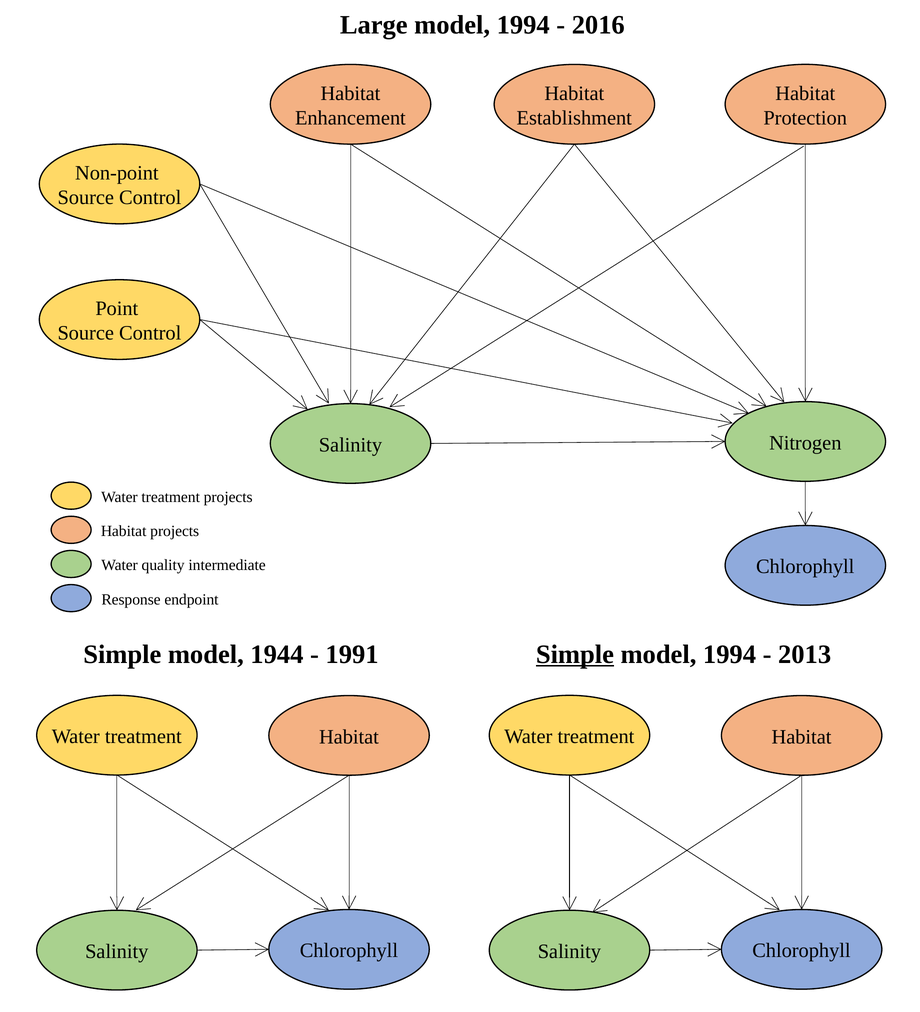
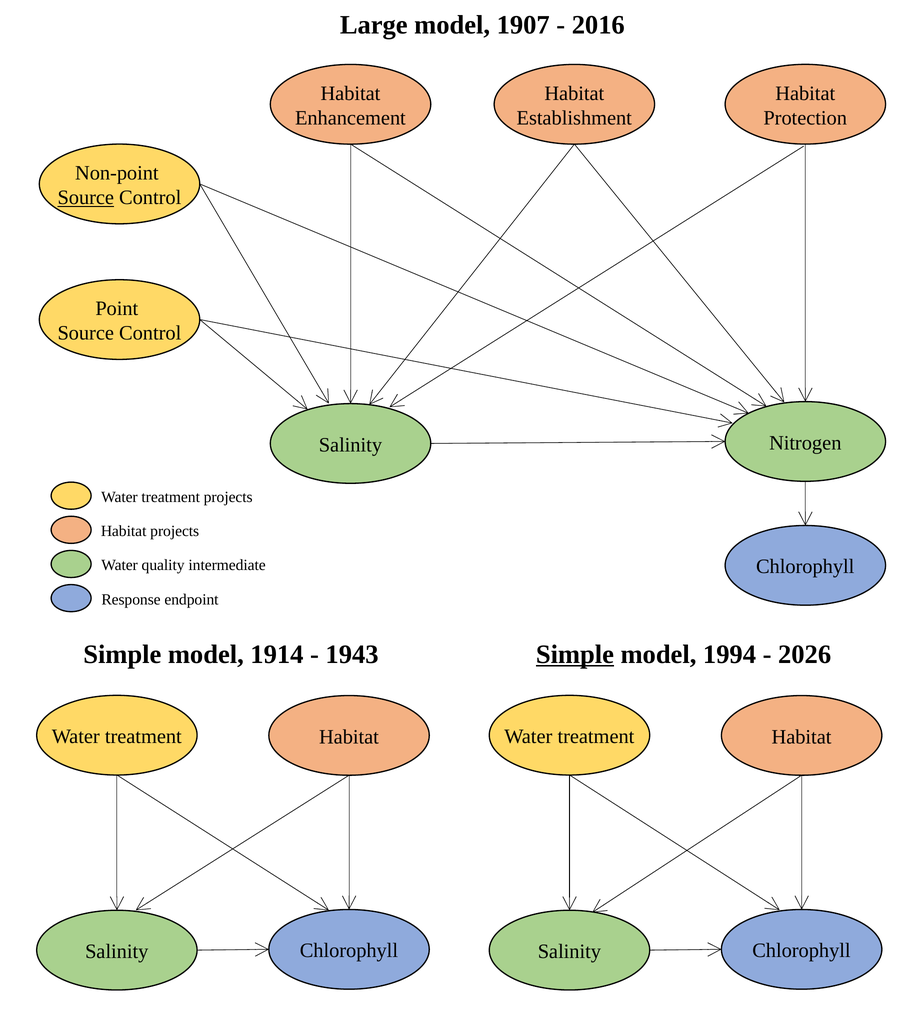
Large model 1994: 1994 -> 1907
Source at (86, 198) underline: none -> present
1944: 1944 -> 1914
1991: 1991 -> 1943
2013: 2013 -> 2026
